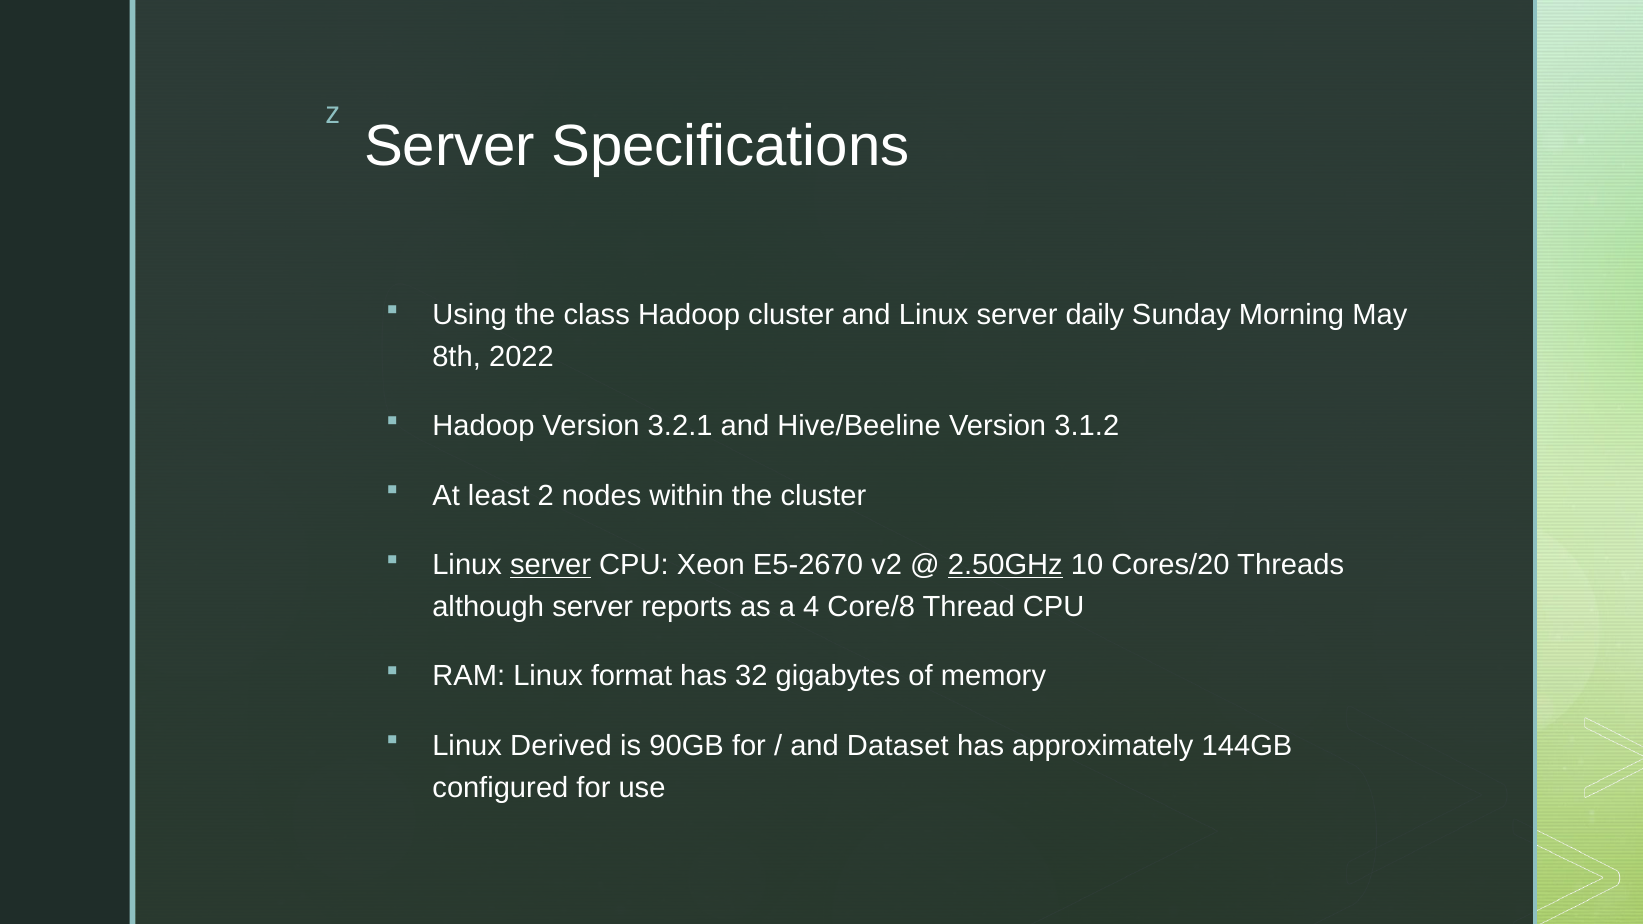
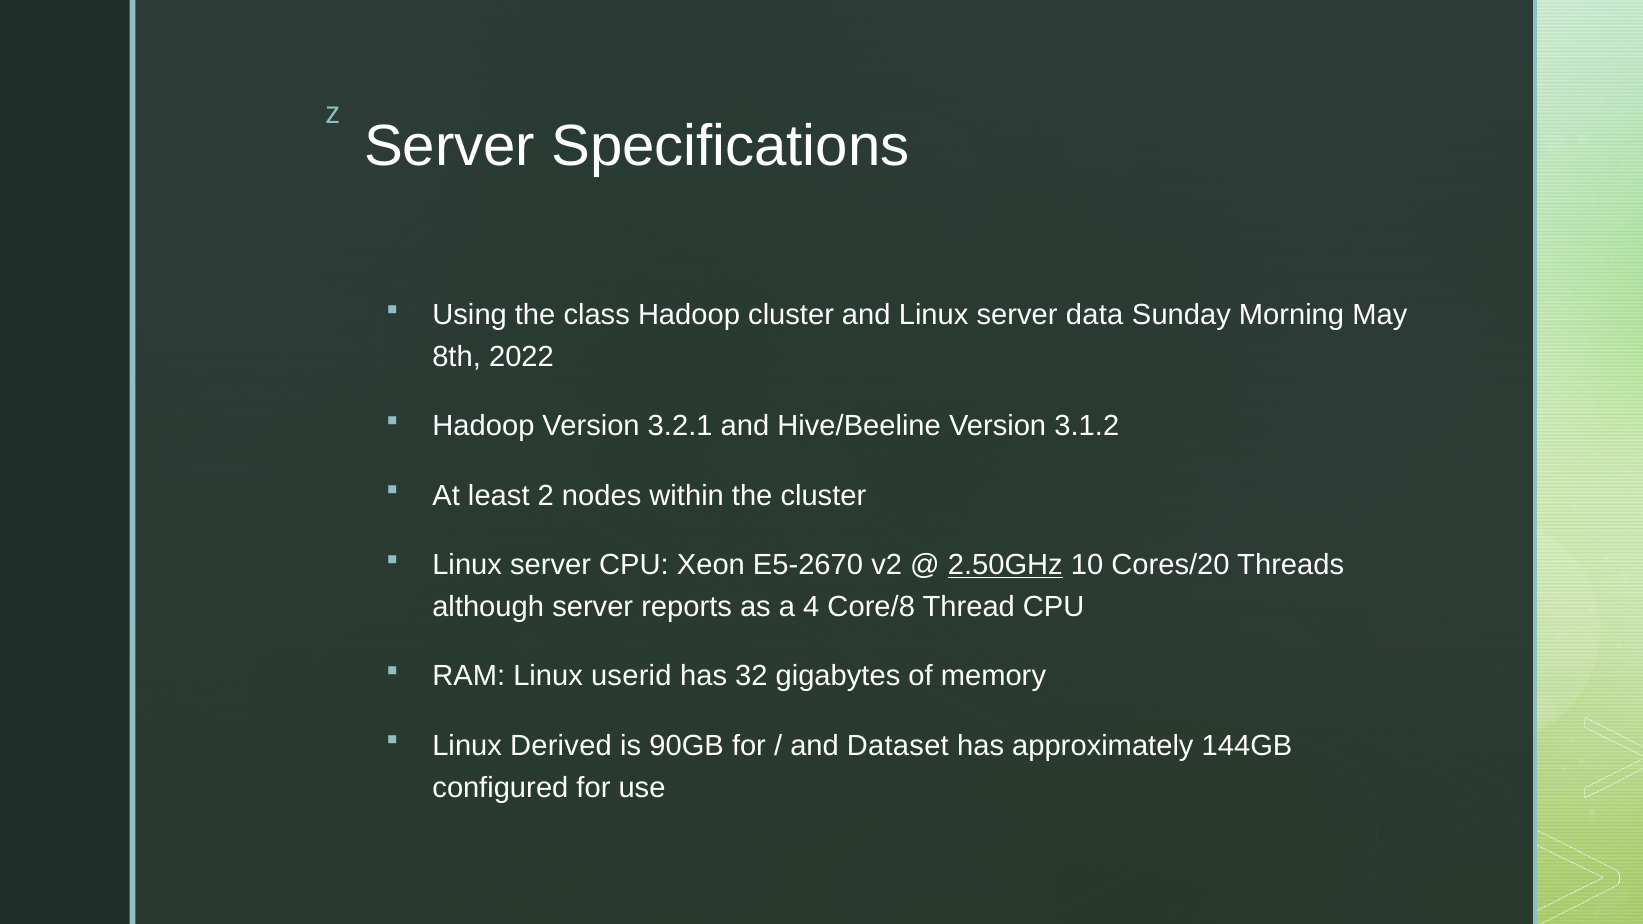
daily: daily -> data
server at (551, 565) underline: present -> none
format: format -> userid
